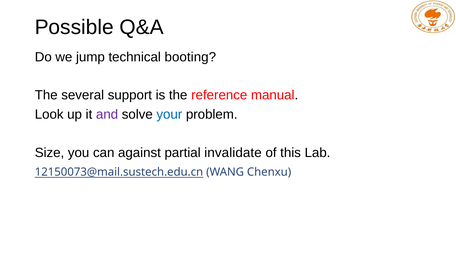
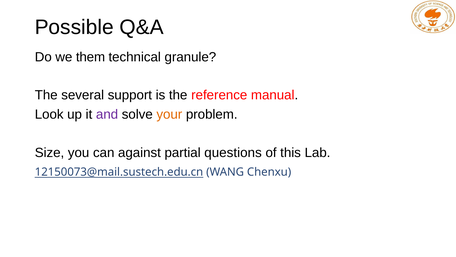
jump: jump -> them
booting: booting -> granule
your colour: blue -> orange
invalidate: invalidate -> questions
